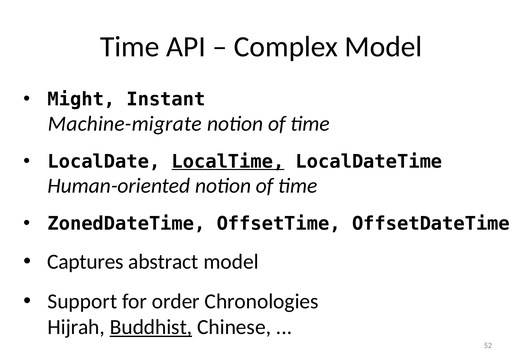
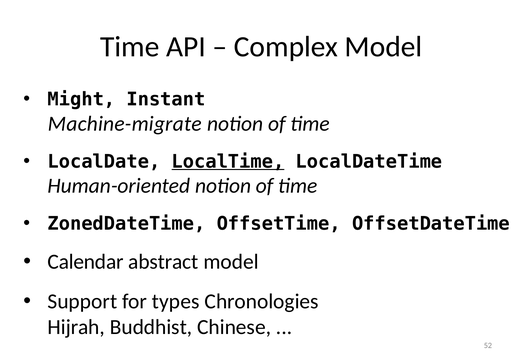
Captures: Captures -> Calendar
order: order -> types
Buddhist underline: present -> none
